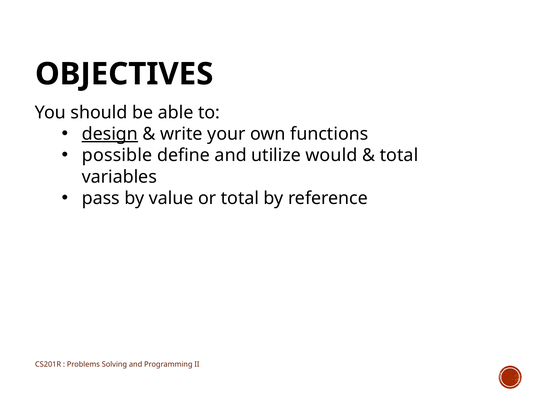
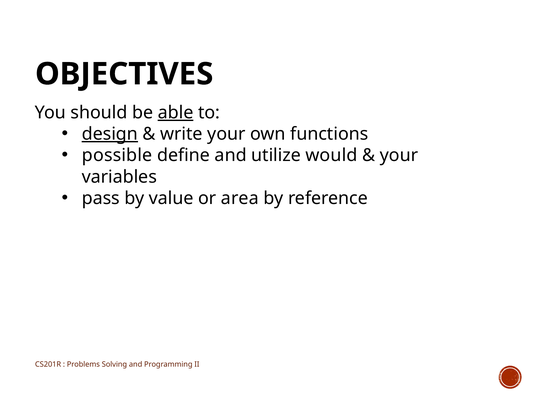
able underline: none -> present
total at (399, 156): total -> your
or total: total -> area
